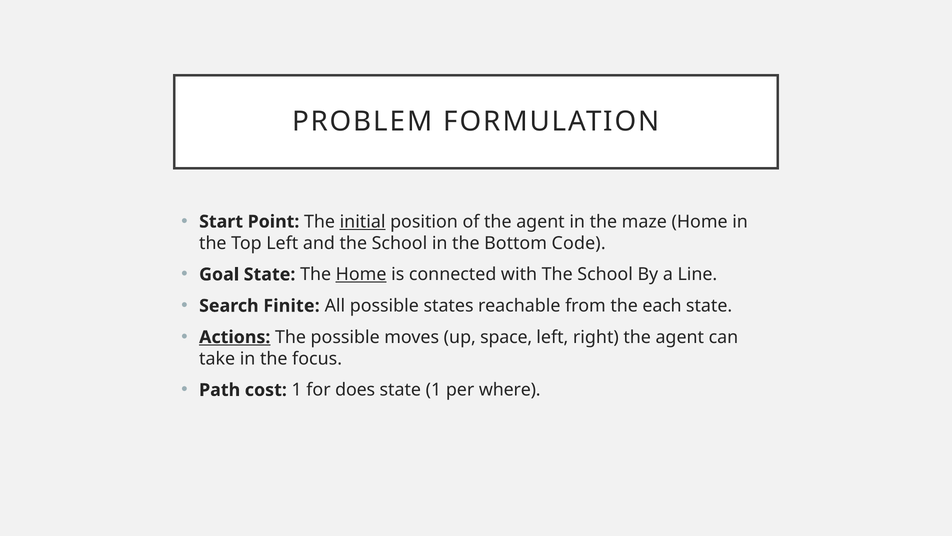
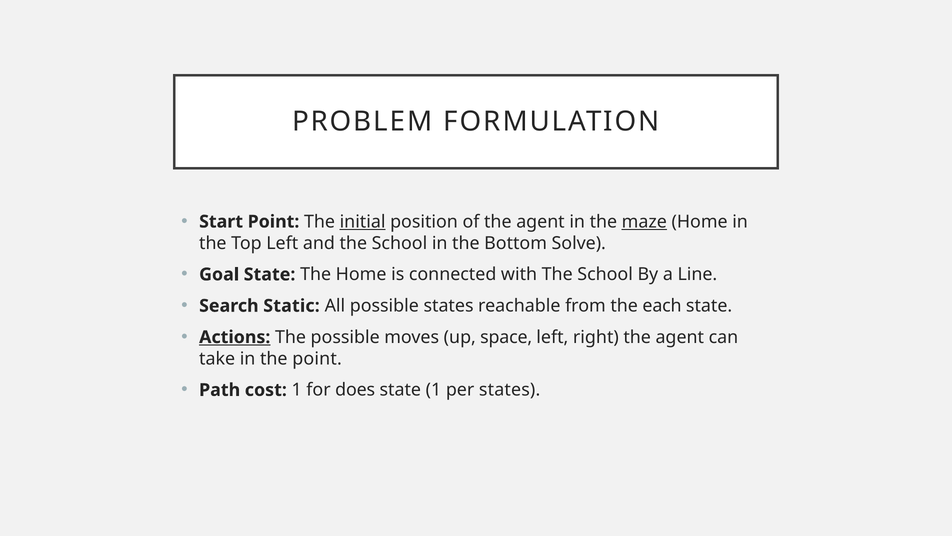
maze underline: none -> present
Code: Code -> Solve
Home at (361, 274) underline: present -> none
Finite: Finite -> Static
the focus: focus -> point
per where: where -> states
